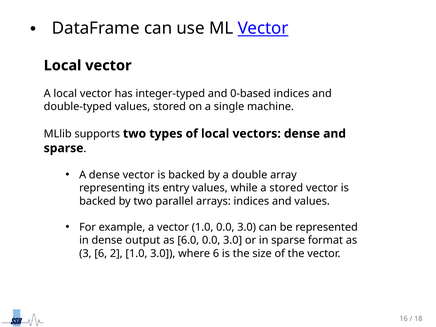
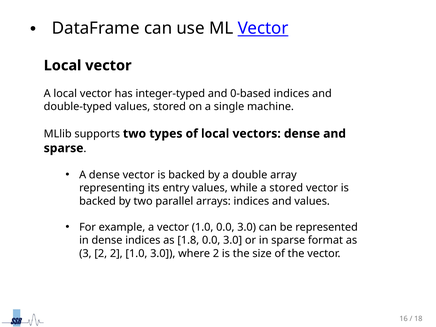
dense output: output -> indices
6.0: 6.0 -> 1.8
3 6: 6 -> 2
where 6: 6 -> 2
